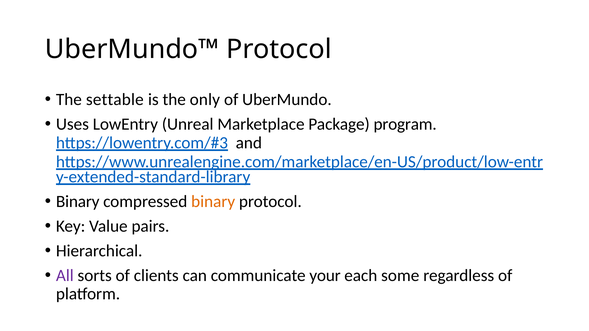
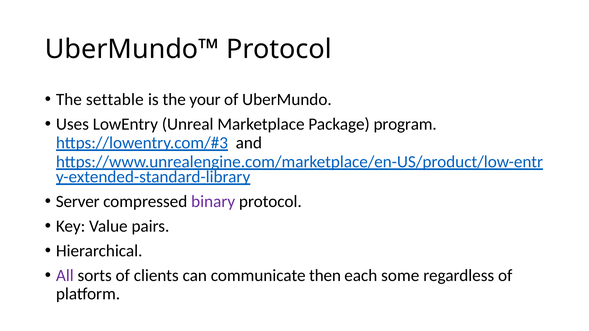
only: only -> your
Binary at (78, 202): Binary -> Server
binary at (213, 202) colour: orange -> purple
your: your -> then
